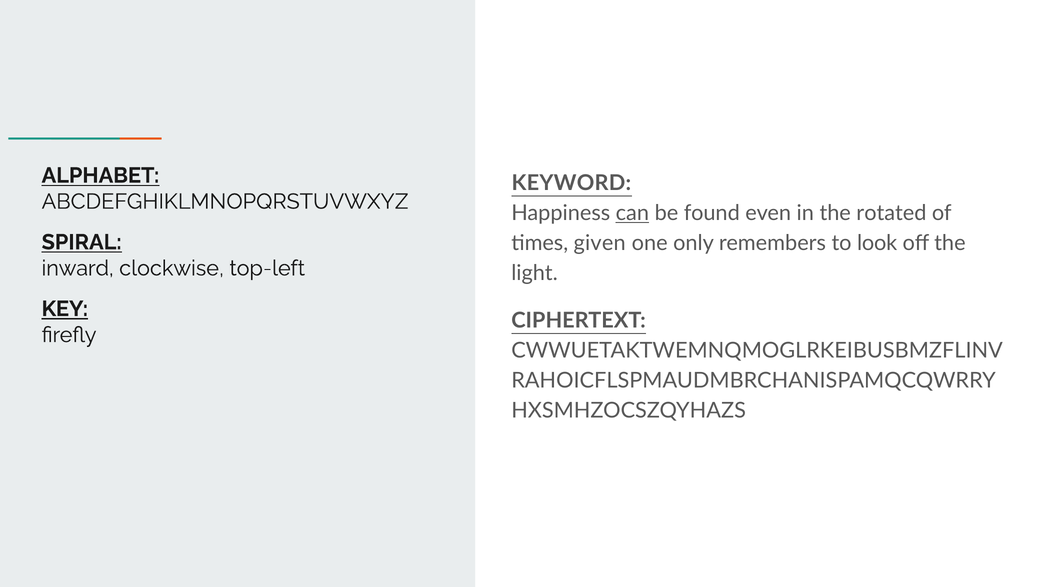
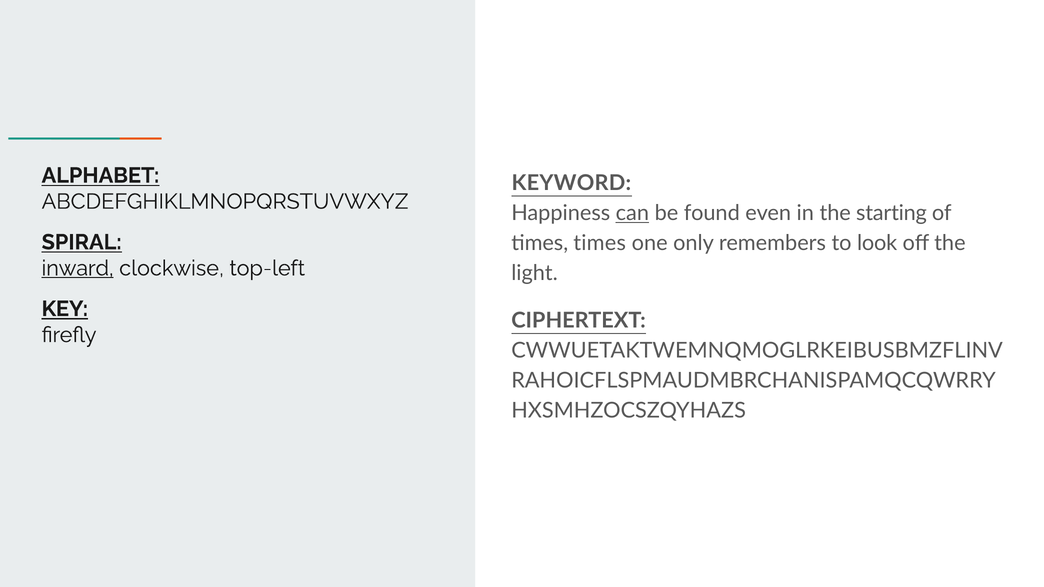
rotated: rotated -> starting
times given: given -> times
inward underline: none -> present
